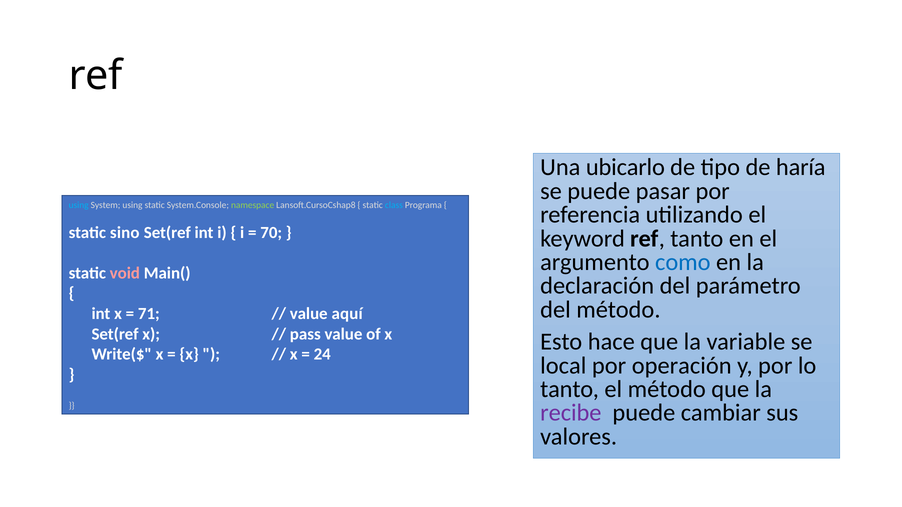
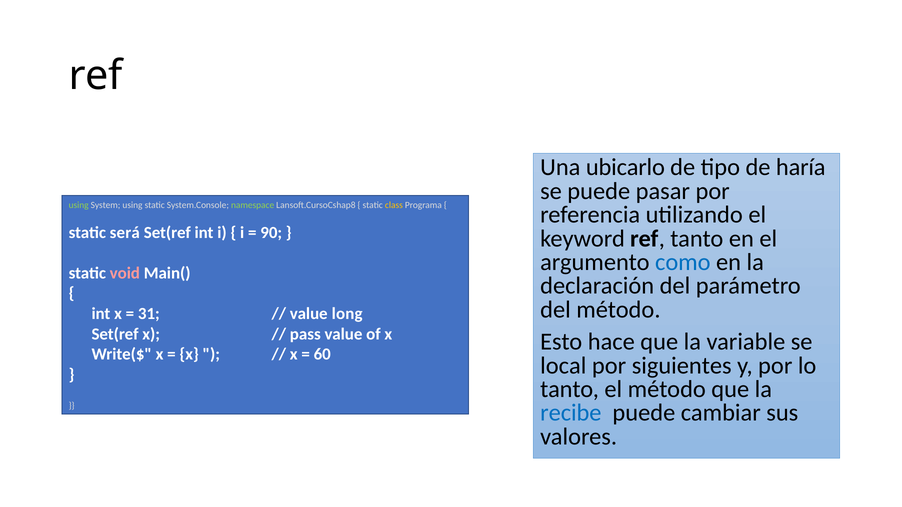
using at (79, 205) colour: light blue -> light green
class colour: light blue -> yellow
sino: sino -> será
70: 70 -> 90
71: 71 -> 31
aquí: aquí -> long
24: 24 -> 60
operación: operación -> siguientes
recibe colour: purple -> blue
